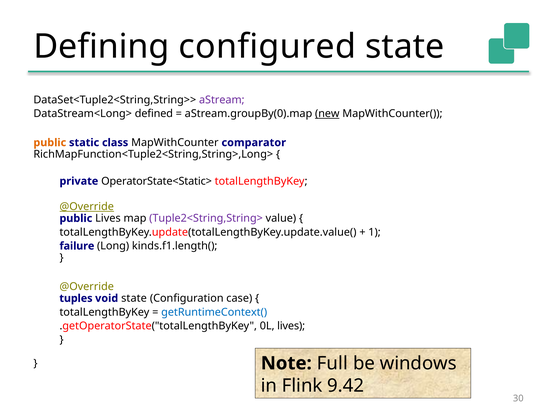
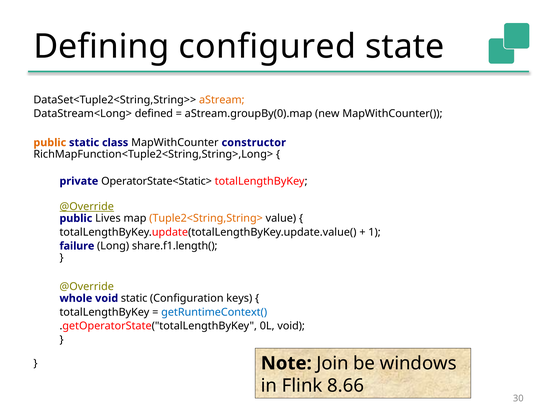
aStream colour: purple -> orange
new underline: present -> none
comparator: comparator -> constructor
Tuple2<String,String> colour: purple -> orange
kinds.f1.length(: kinds.f1.length( -> share.f1.length(
tuples: tuples -> whole
void state: state -> static
case: case -> keys
0L lives: lives -> void
Full: Full -> Join
9.42: 9.42 -> 8.66
